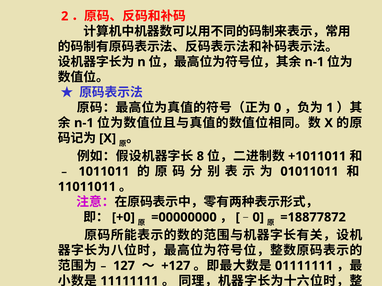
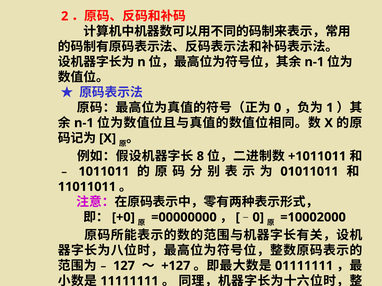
=18877872: =18877872 -> =10002000
